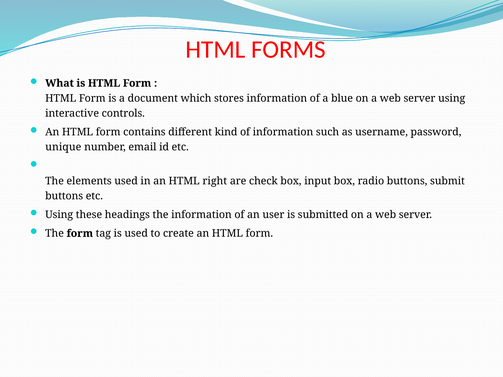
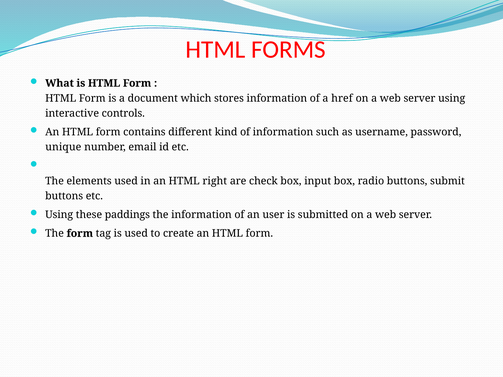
blue: blue -> href
headings: headings -> paddings
